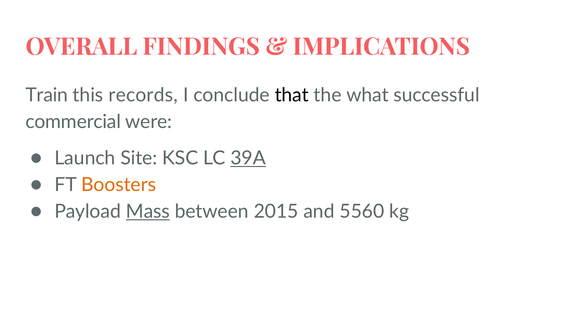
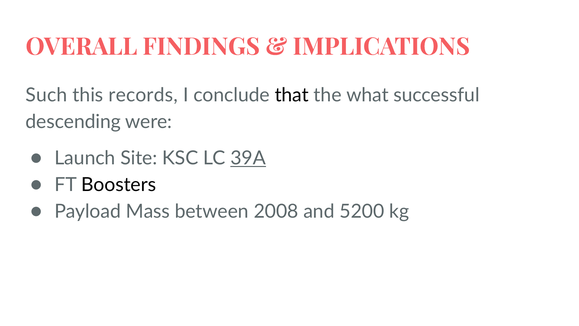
Train: Train -> Such
commercial: commercial -> descending
Boosters colour: orange -> black
Mass underline: present -> none
2015: 2015 -> 2008
5560: 5560 -> 5200
